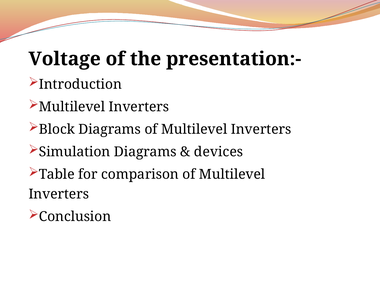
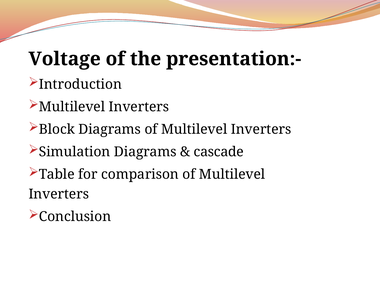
devices: devices -> cascade
